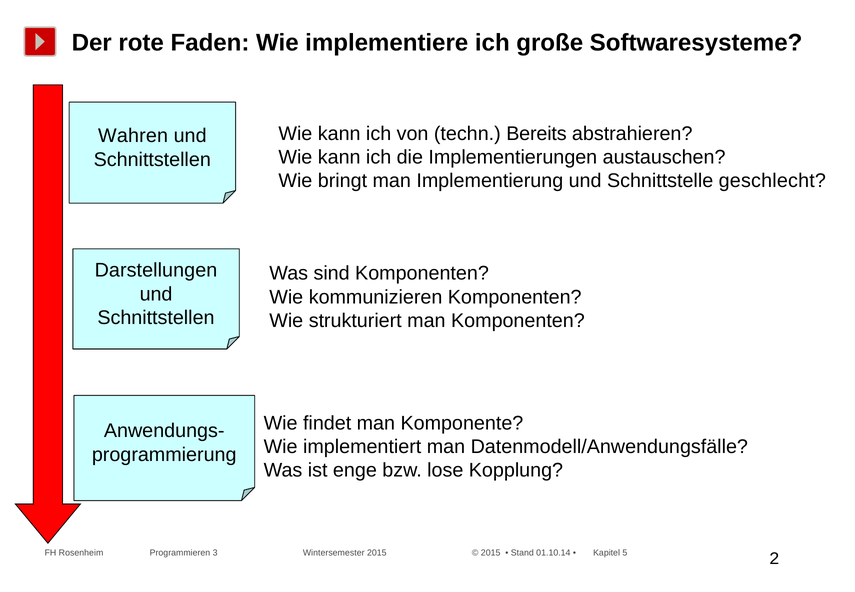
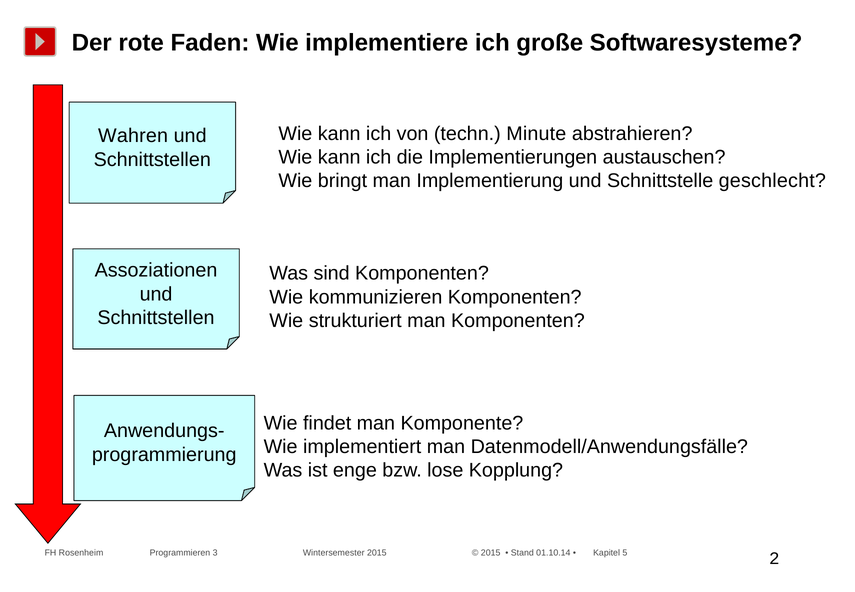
Bereits: Bereits -> Minute
Darstellungen: Darstellungen -> Assoziationen
